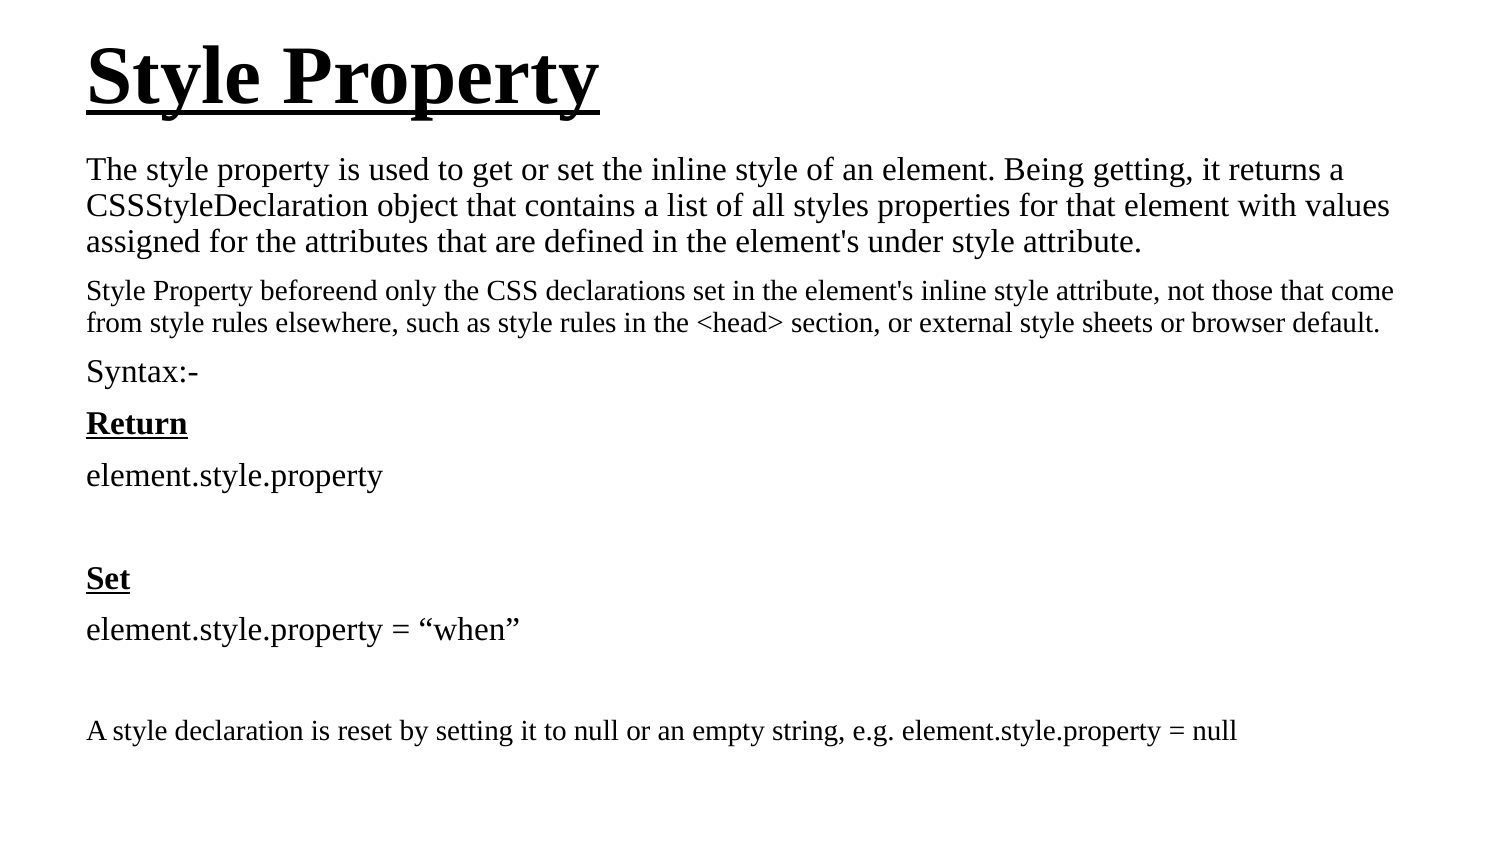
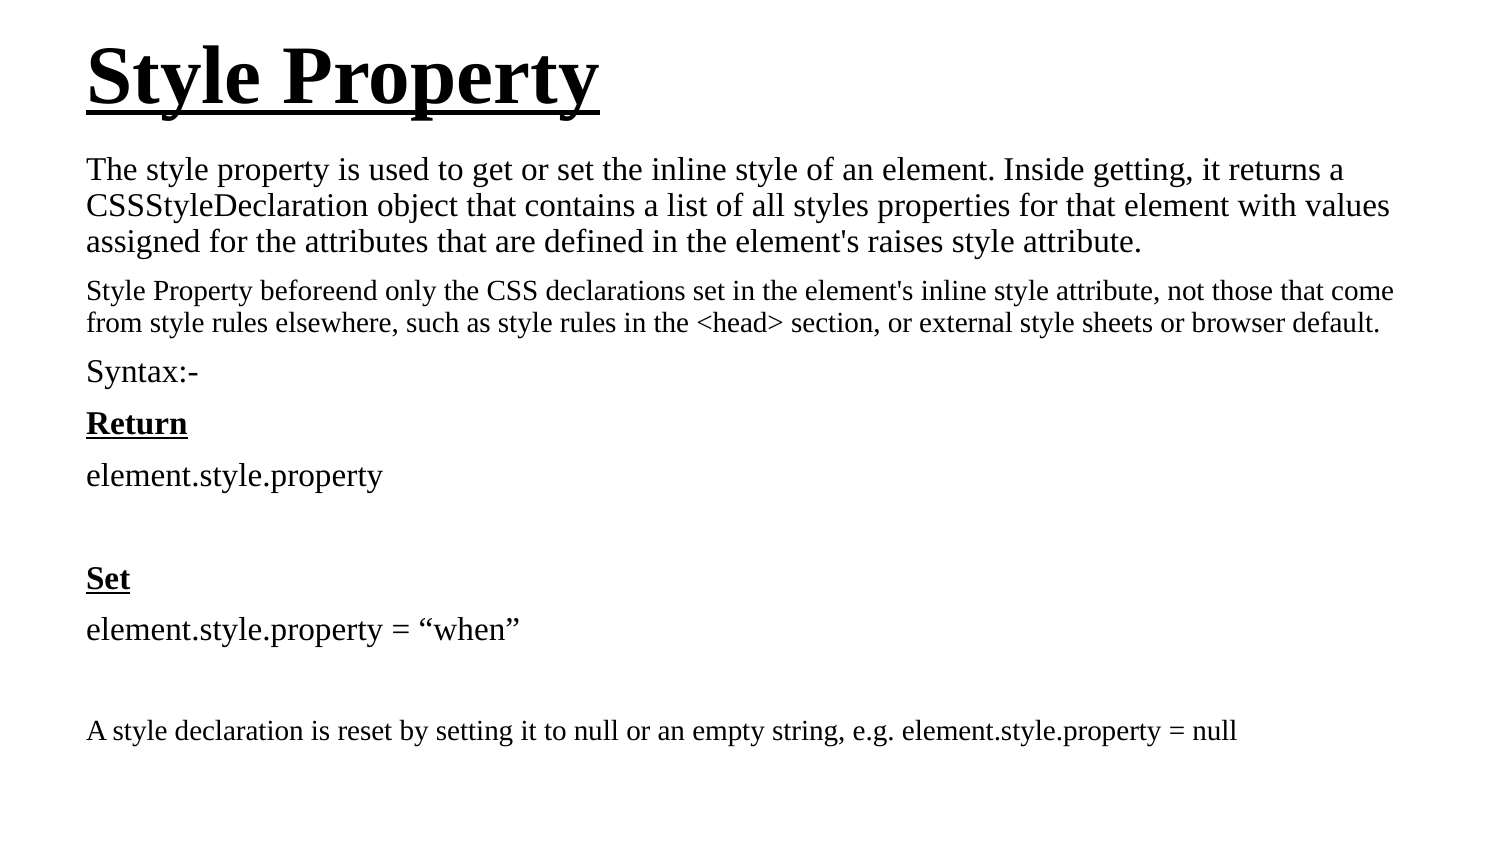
Being: Being -> Inside
under: under -> raises
